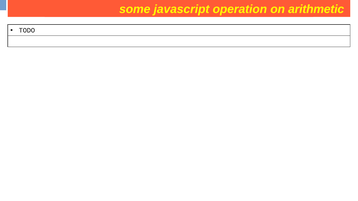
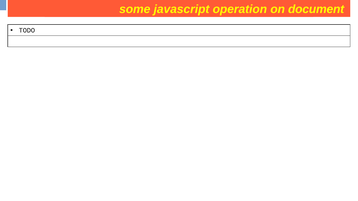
arithmetic: arithmetic -> document
